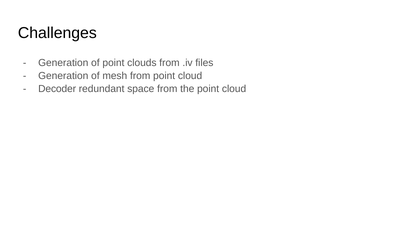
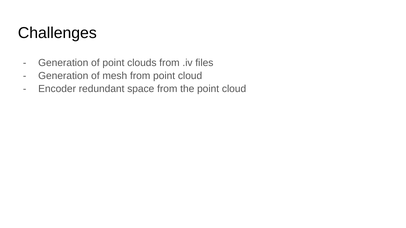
Decoder: Decoder -> Encoder
